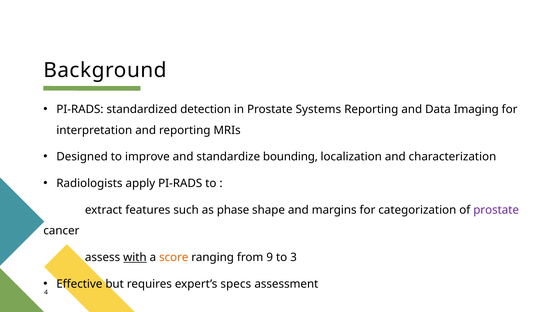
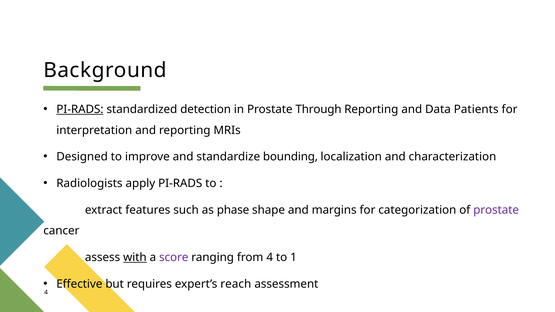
PI-RADS at (80, 110) underline: none -> present
Systems: Systems -> Through
Imaging: Imaging -> Patients
score colour: orange -> purple
from 9: 9 -> 4
3: 3 -> 1
specs: specs -> reach
